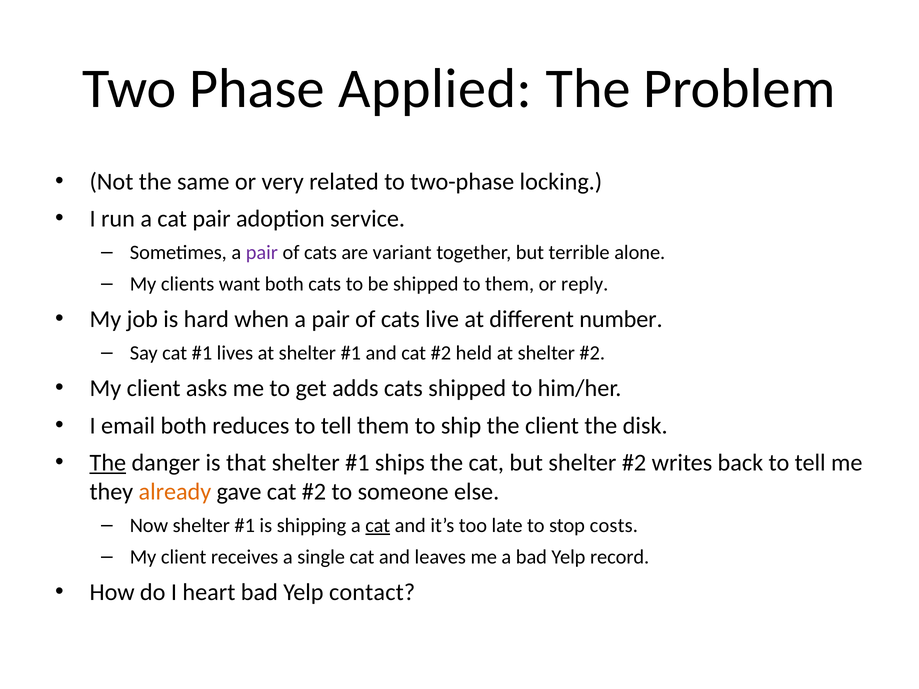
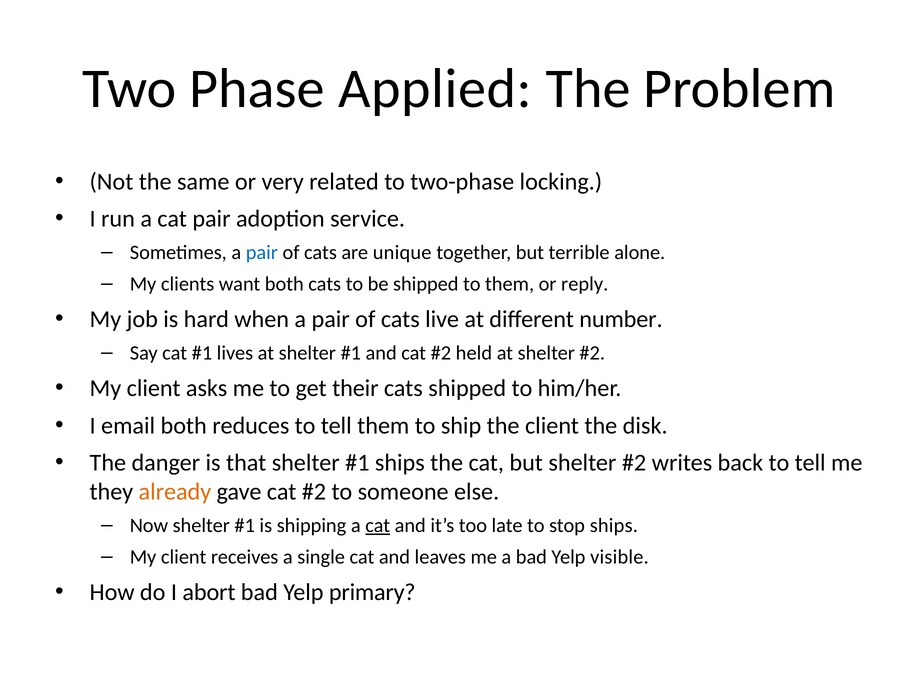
pair at (262, 253) colour: purple -> blue
variant: variant -> unique
adds: adds -> their
The at (108, 463) underline: present -> none
stop costs: costs -> ships
record: record -> visible
heart: heart -> abort
contact: contact -> primary
